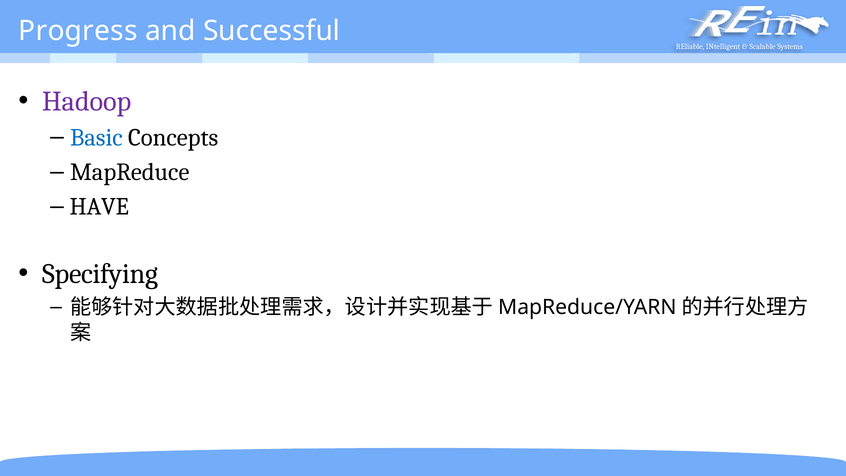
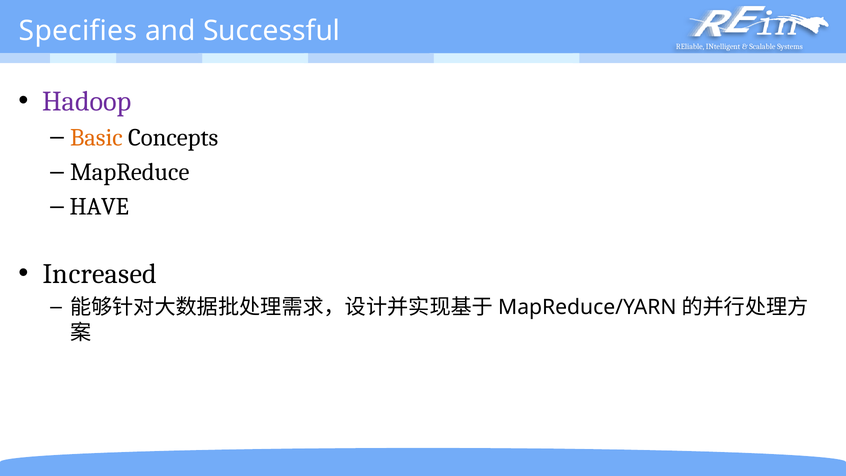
Progress: Progress -> Specifies
Basic colour: blue -> orange
Specifying: Specifying -> Increased
